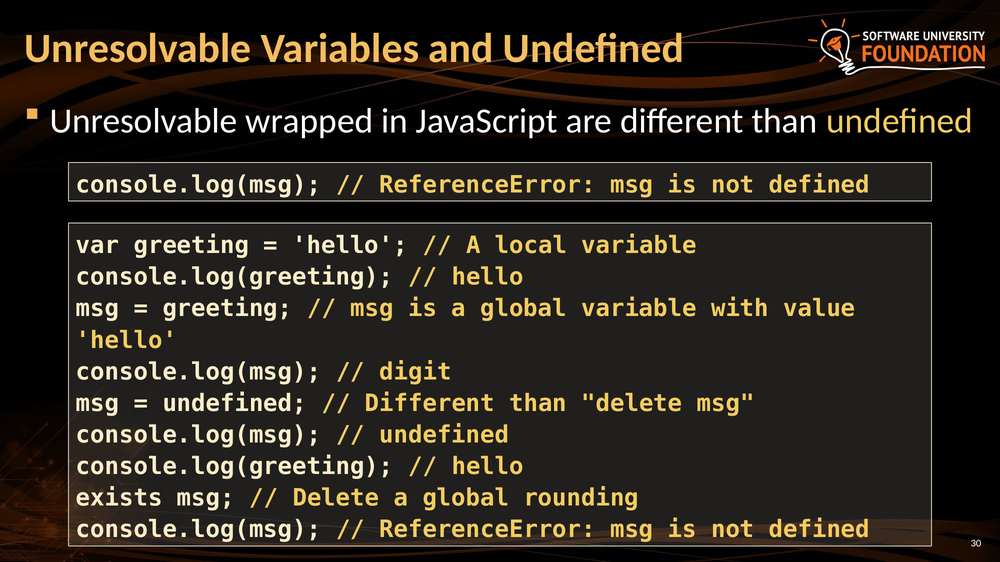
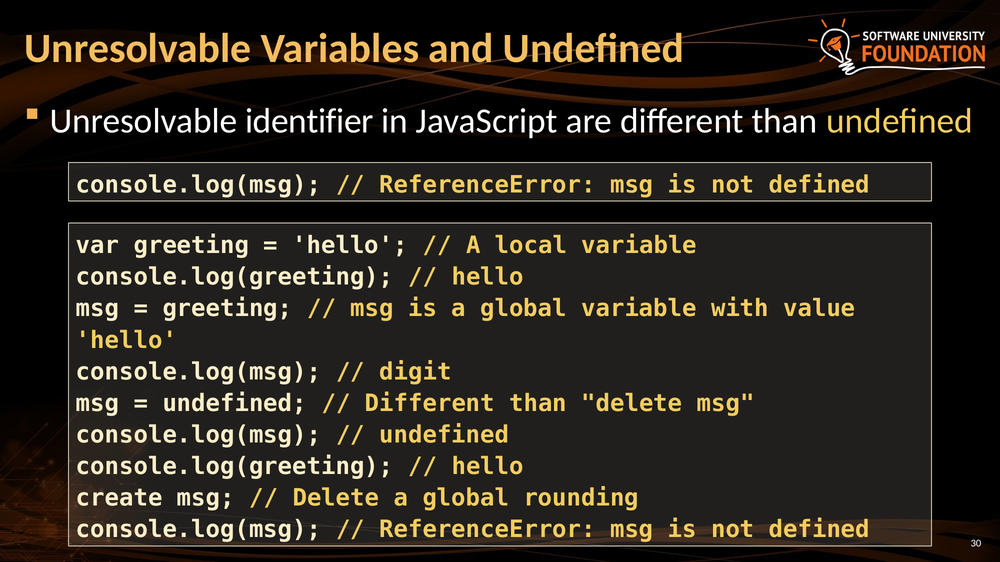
wrapped: wrapped -> identifier
exists: exists -> create
